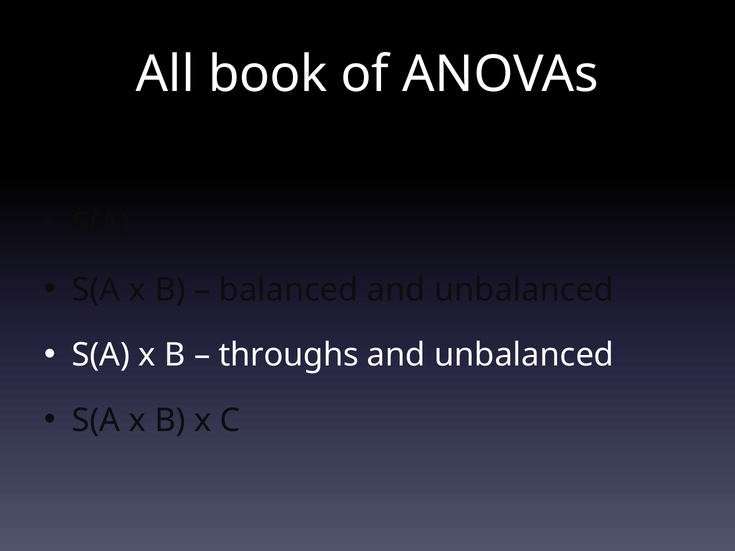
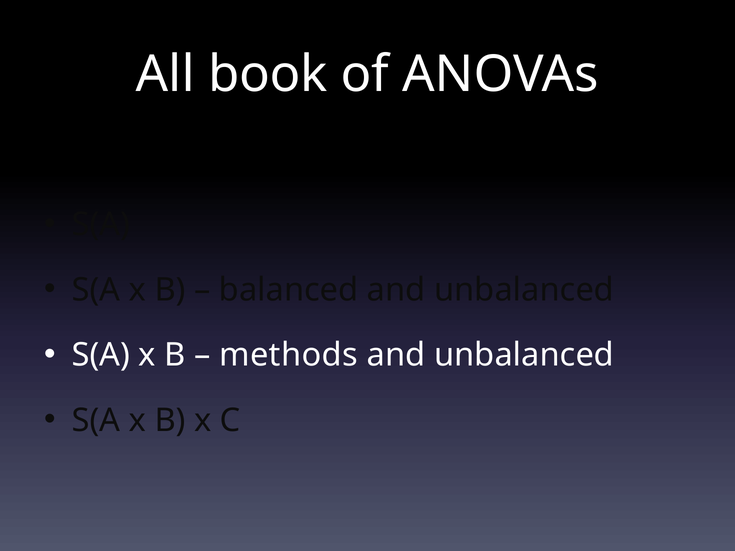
throughs: throughs -> methods
